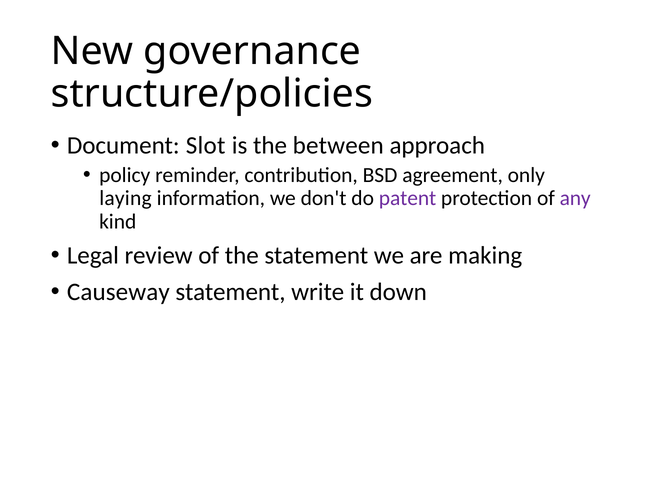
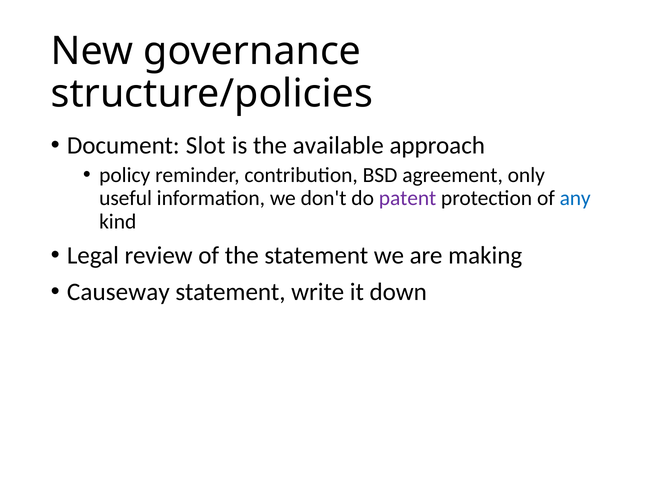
between: between -> available
laying: laying -> useful
any colour: purple -> blue
